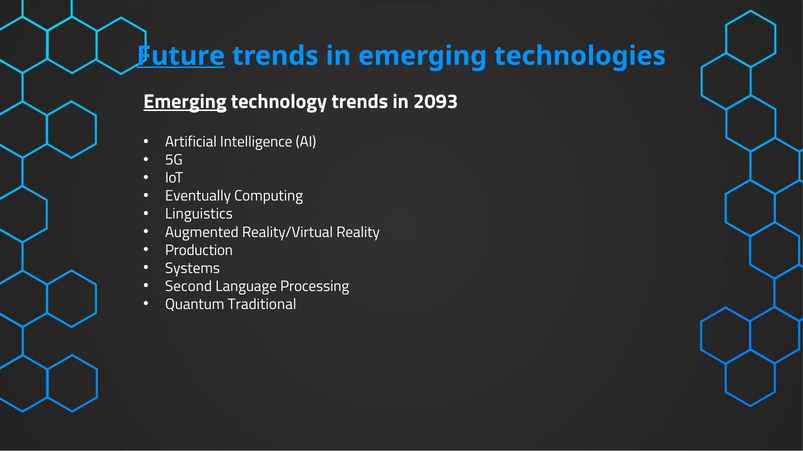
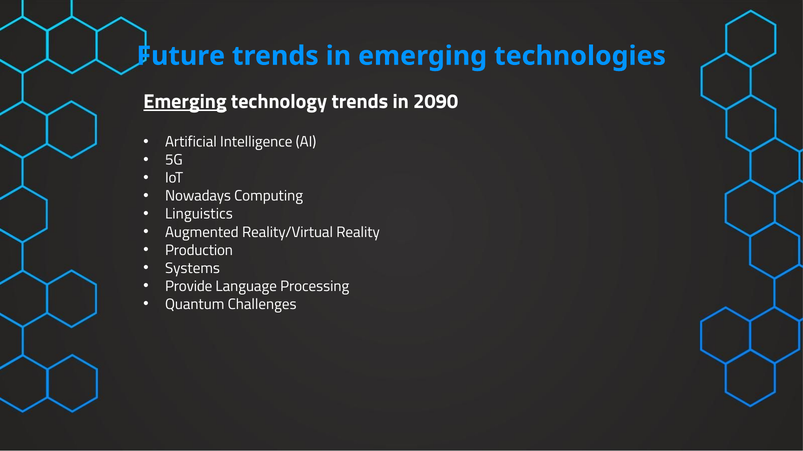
Future underline: present -> none
2093: 2093 -> 2090
Eventually: Eventually -> Nowadays
Second: Second -> Provide
Traditional: Traditional -> Challenges
